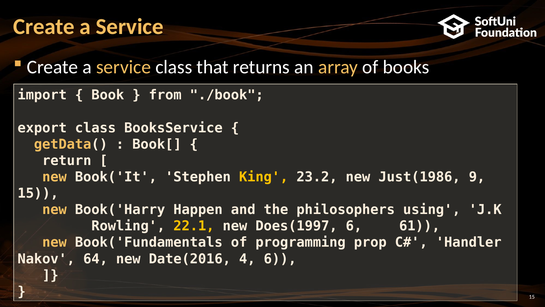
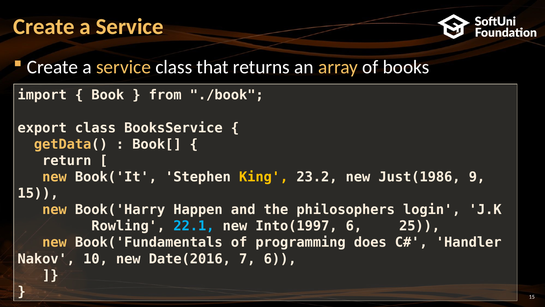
using: using -> login
22.1 colour: yellow -> light blue
Does(1997: Does(1997 -> Into(1997
61: 61 -> 25
prop: prop -> does
64: 64 -> 10
4: 4 -> 7
